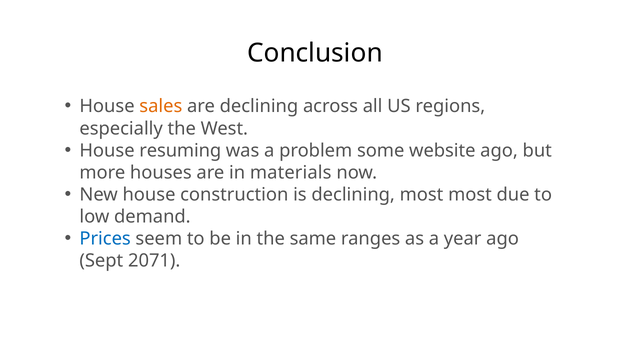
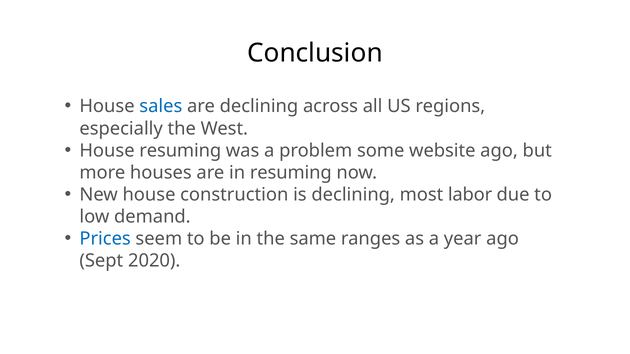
sales colour: orange -> blue
in materials: materials -> resuming
most most: most -> labor
2071: 2071 -> 2020
